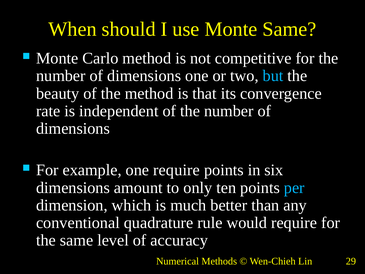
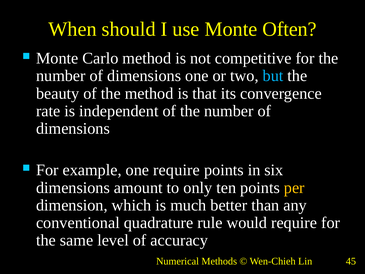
Monte Same: Same -> Often
per colour: light blue -> yellow
29: 29 -> 45
